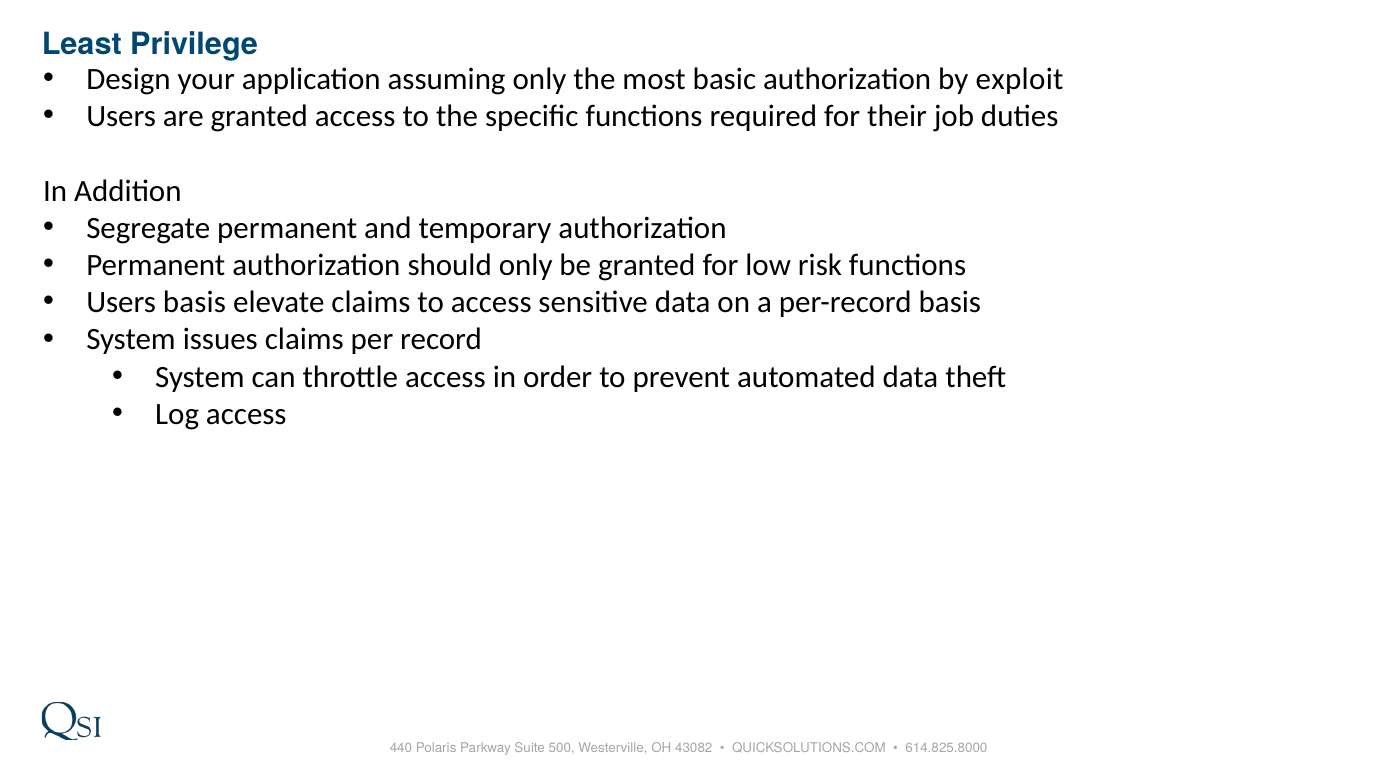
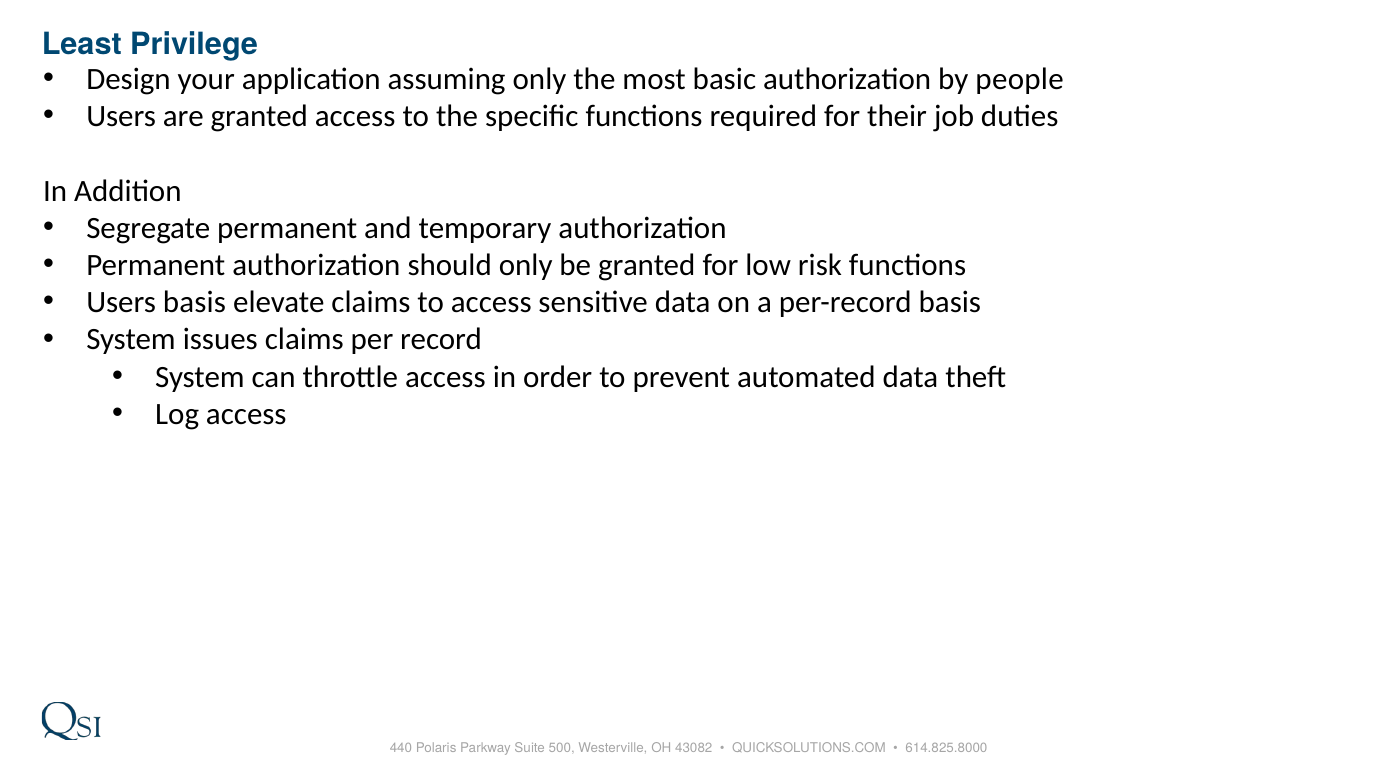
exploit: exploit -> people
